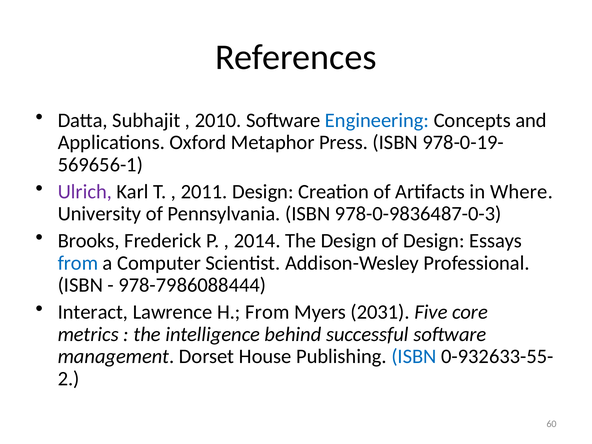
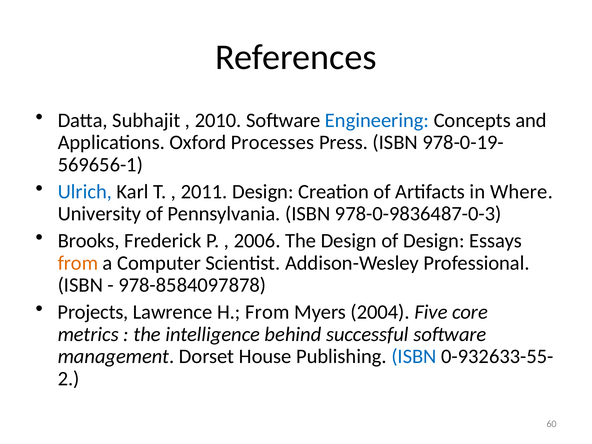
Metaphor: Metaphor -> Processes
Ulrich colour: purple -> blue
2014: 2014 -> 2006
from at (78, 263) colour: blue -> orange
978-7986088444: 978-7986088444 -> 978-8584097878
Interact: Interact -> Projects
2031: 2031 -> 2004
